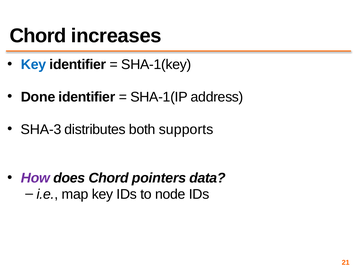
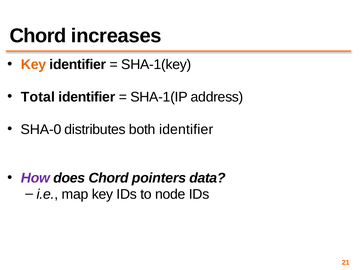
Key at (34, 65) colour: blue -> orange
Done: Done -> Total
SHA-3: SHA-3 -> SHA-0
both supports: supports -> identifier
